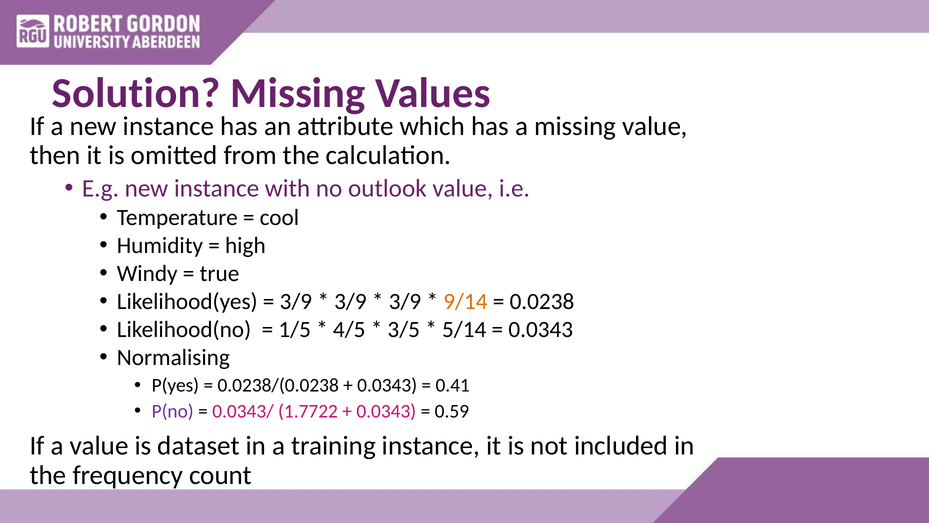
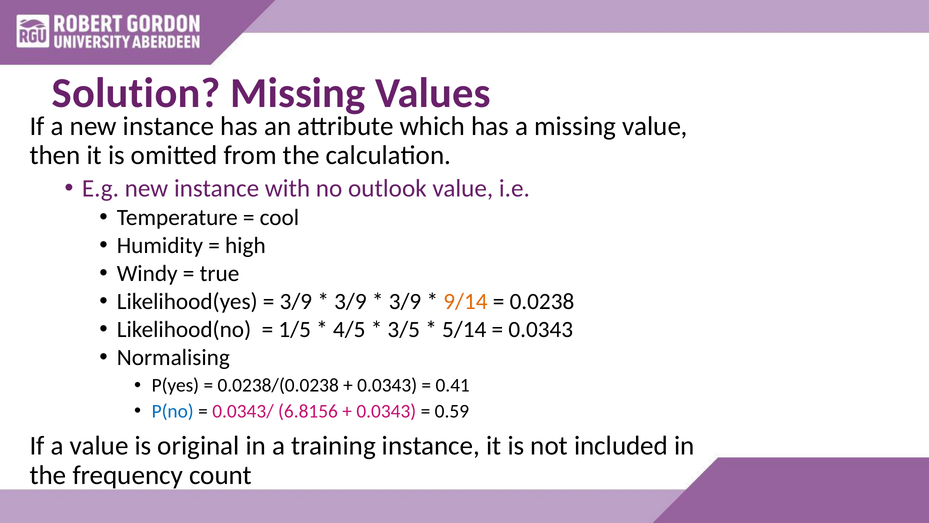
P(no colour: purple -> blue
1.7722: 1.7722 -> 6.8156
dataset: dataset -> original
